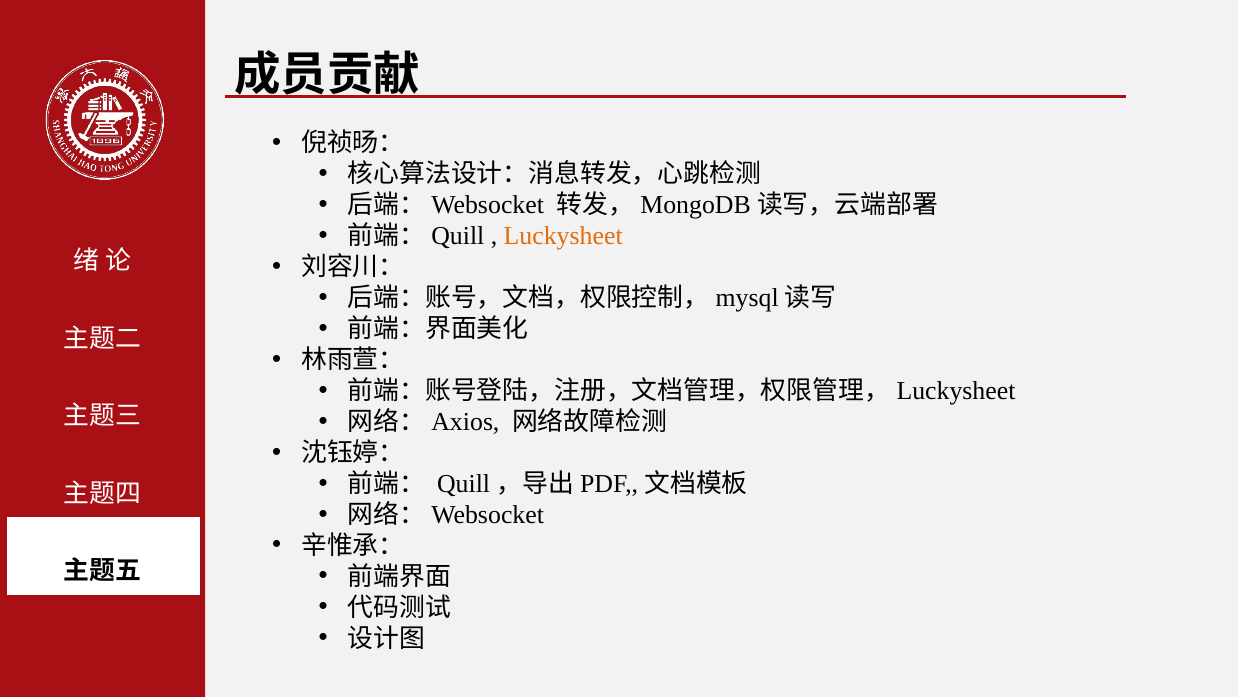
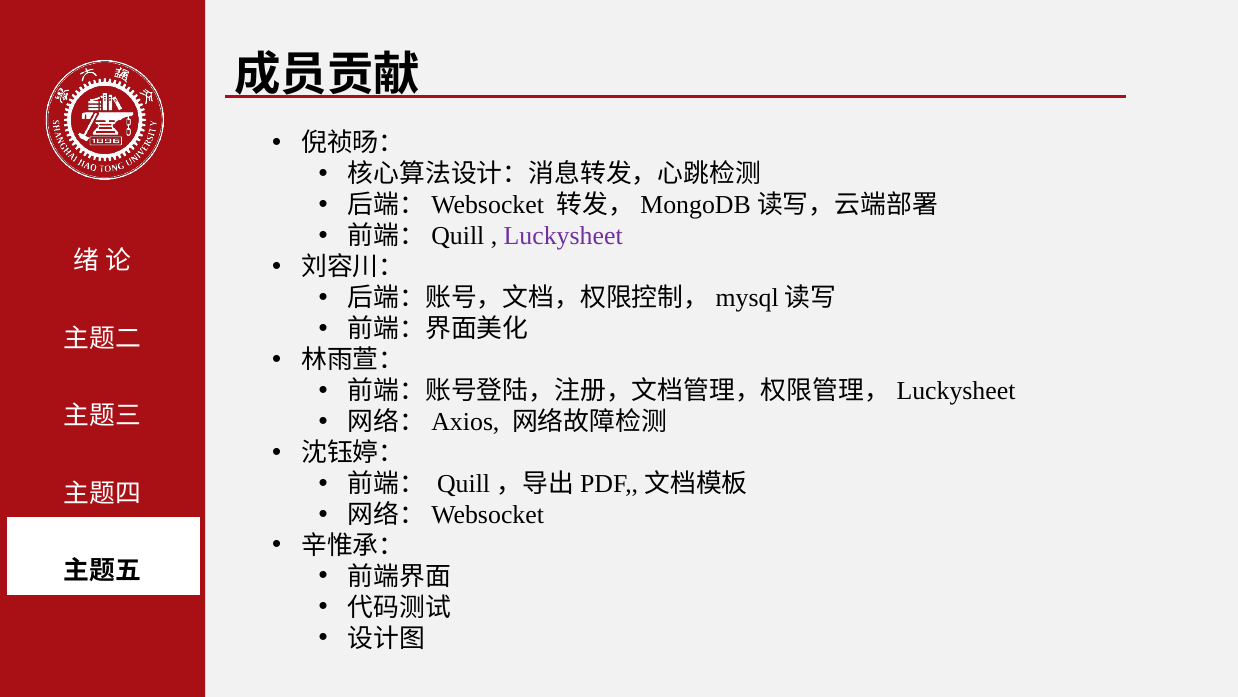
Luckysheet colour: orange -> purple
